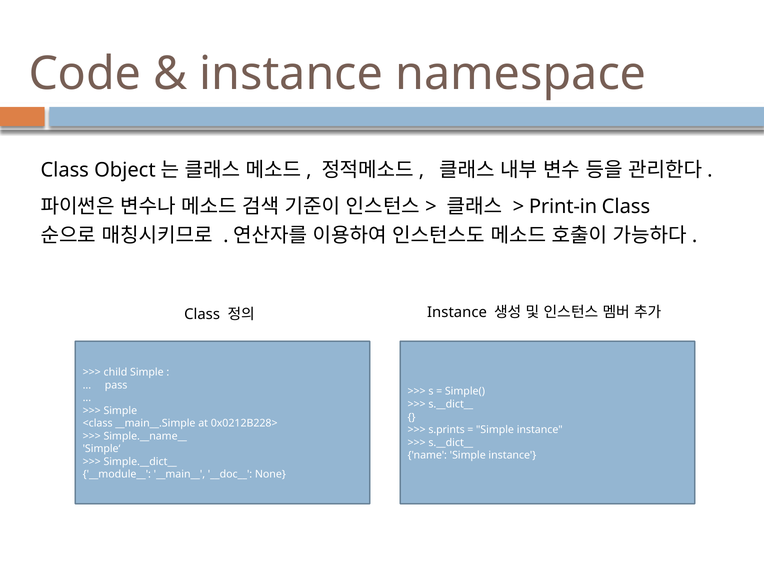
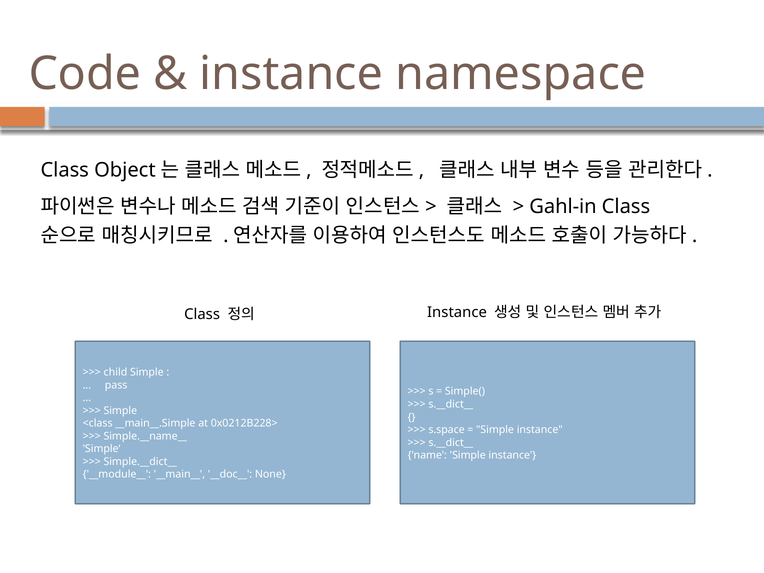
Print-in: Print-in -> Gahl-in
s.prints: s.prints -> s.space
